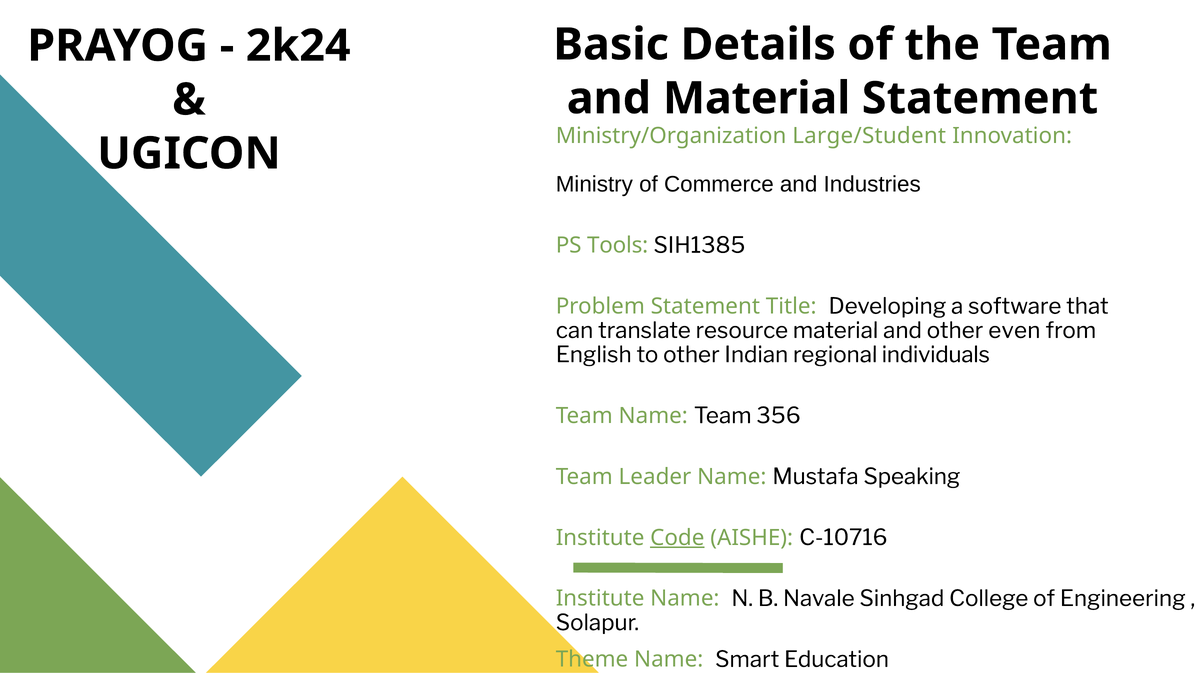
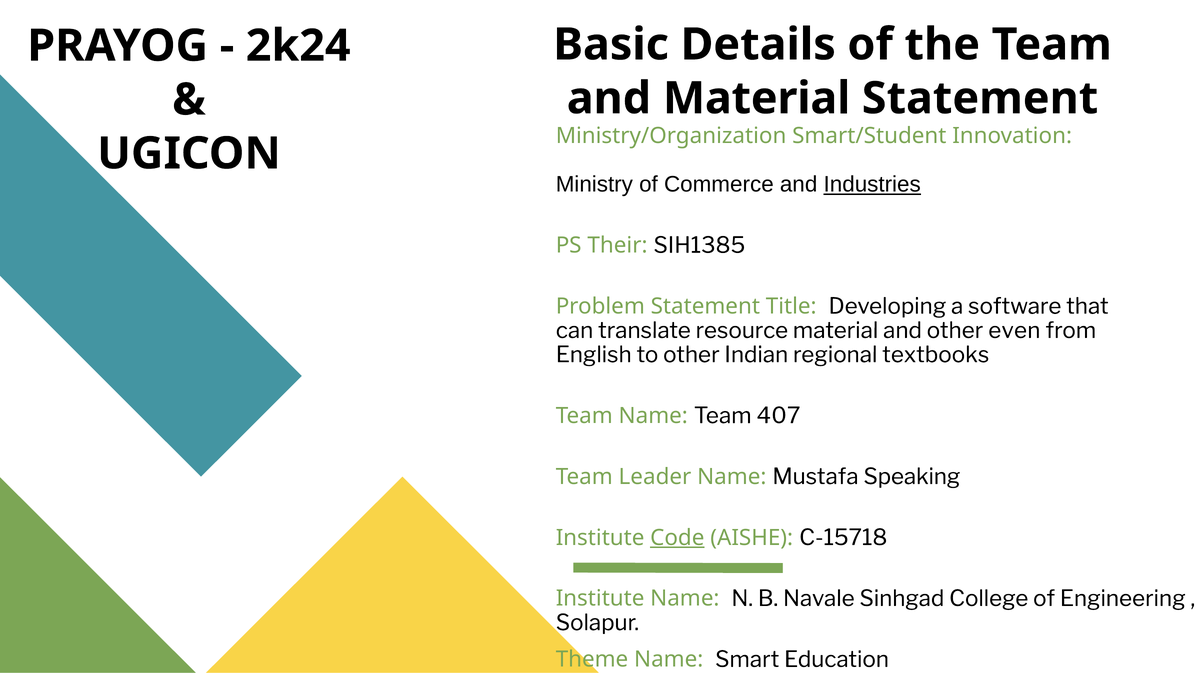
Large/Student: Large/Student -> Smart/Student
Industries underline: none -> present
Tools: Tools -> Their
individuals: individuals -> textbooks
356: 356 -> 407
C-10716: C-10716 -> C-15718
